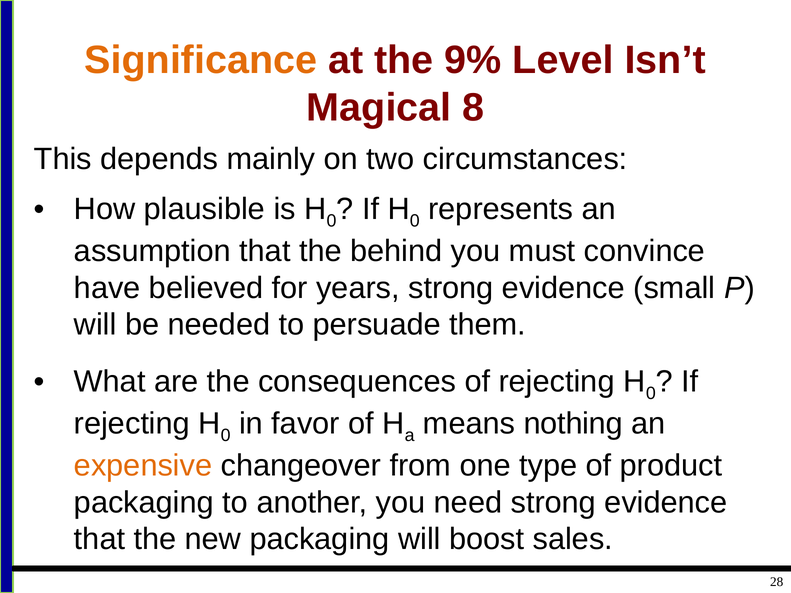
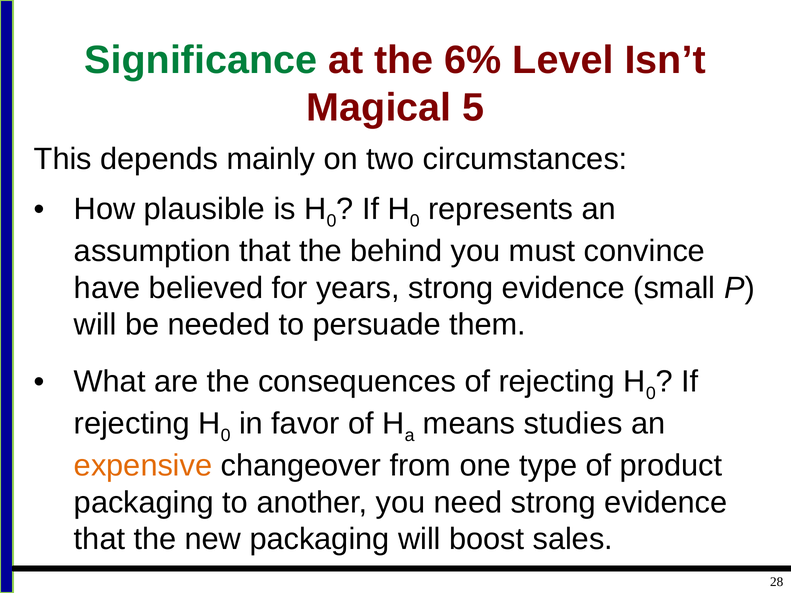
Significance colour: orange -> green
9%: 9% -> 6%
8: 8 -> 5
nothing: nothing -> studies
